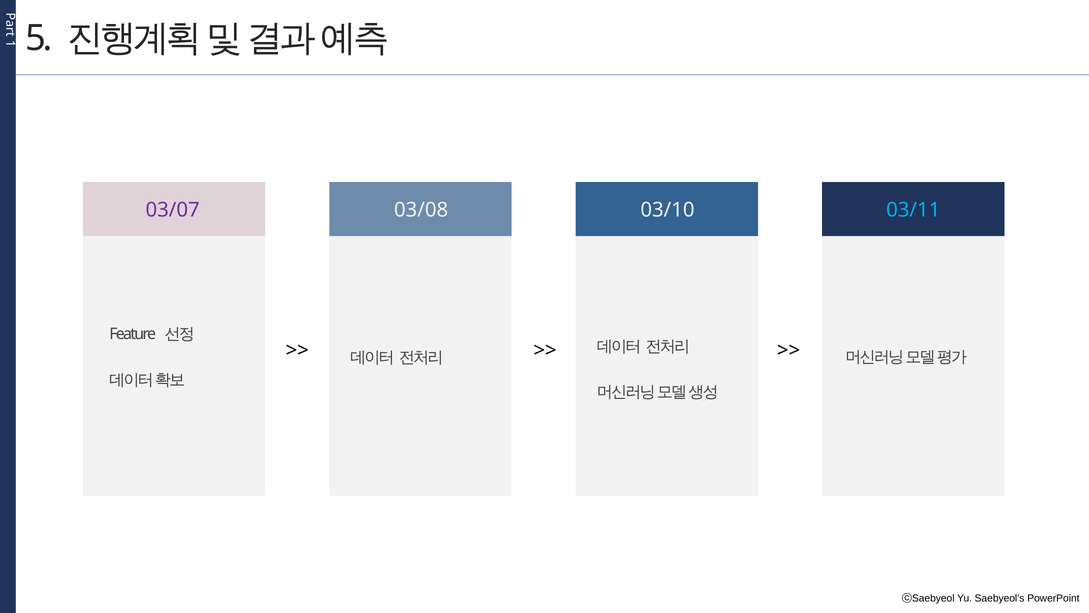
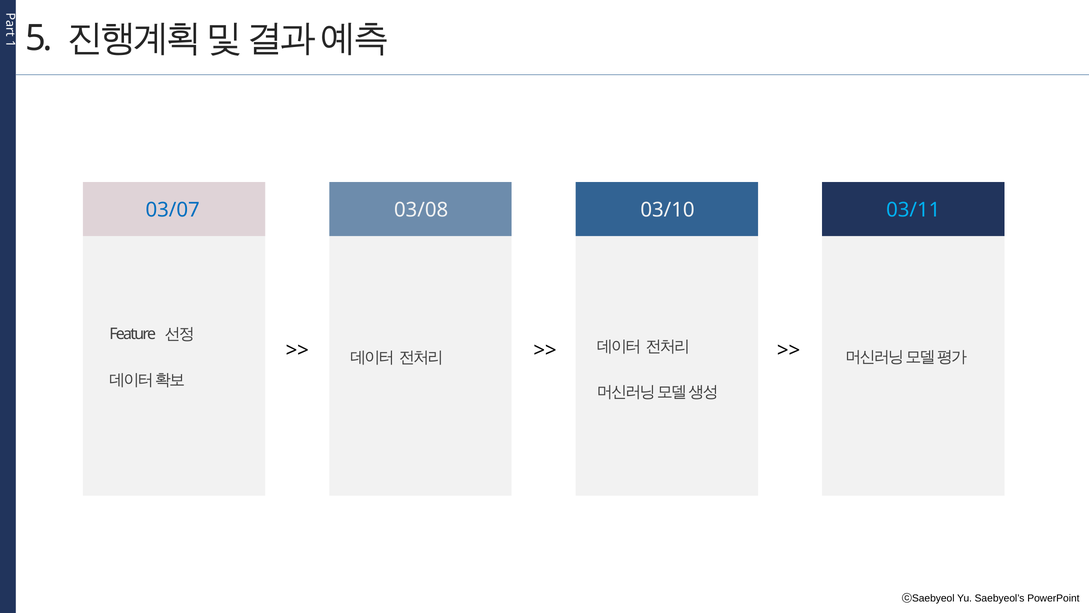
03/07 colour: purple -> blue
